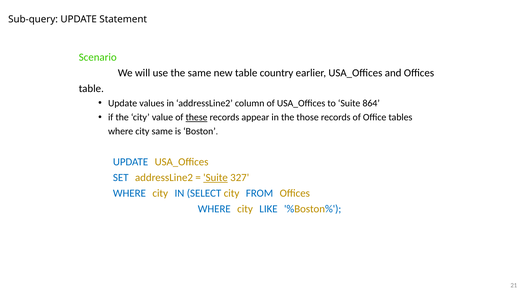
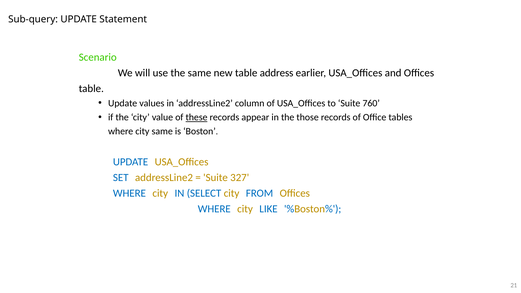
country: country -> address
864: 864 -> 760
Suite at (216, 178) underline: present -> none
